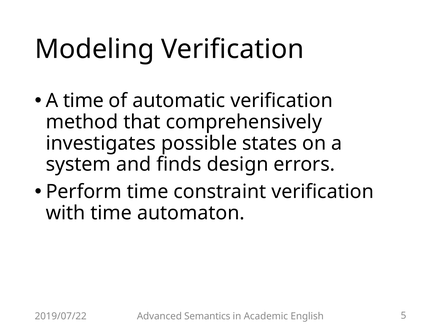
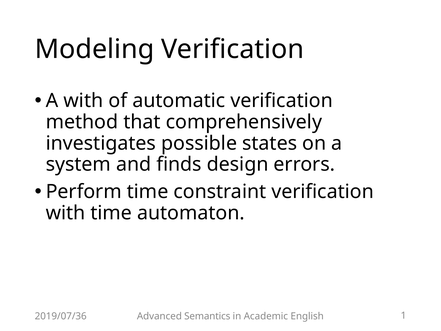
A time: time -> with
2019/07/22: 2019/07/22 -> 2019/07/36
5: 5 -> 1
